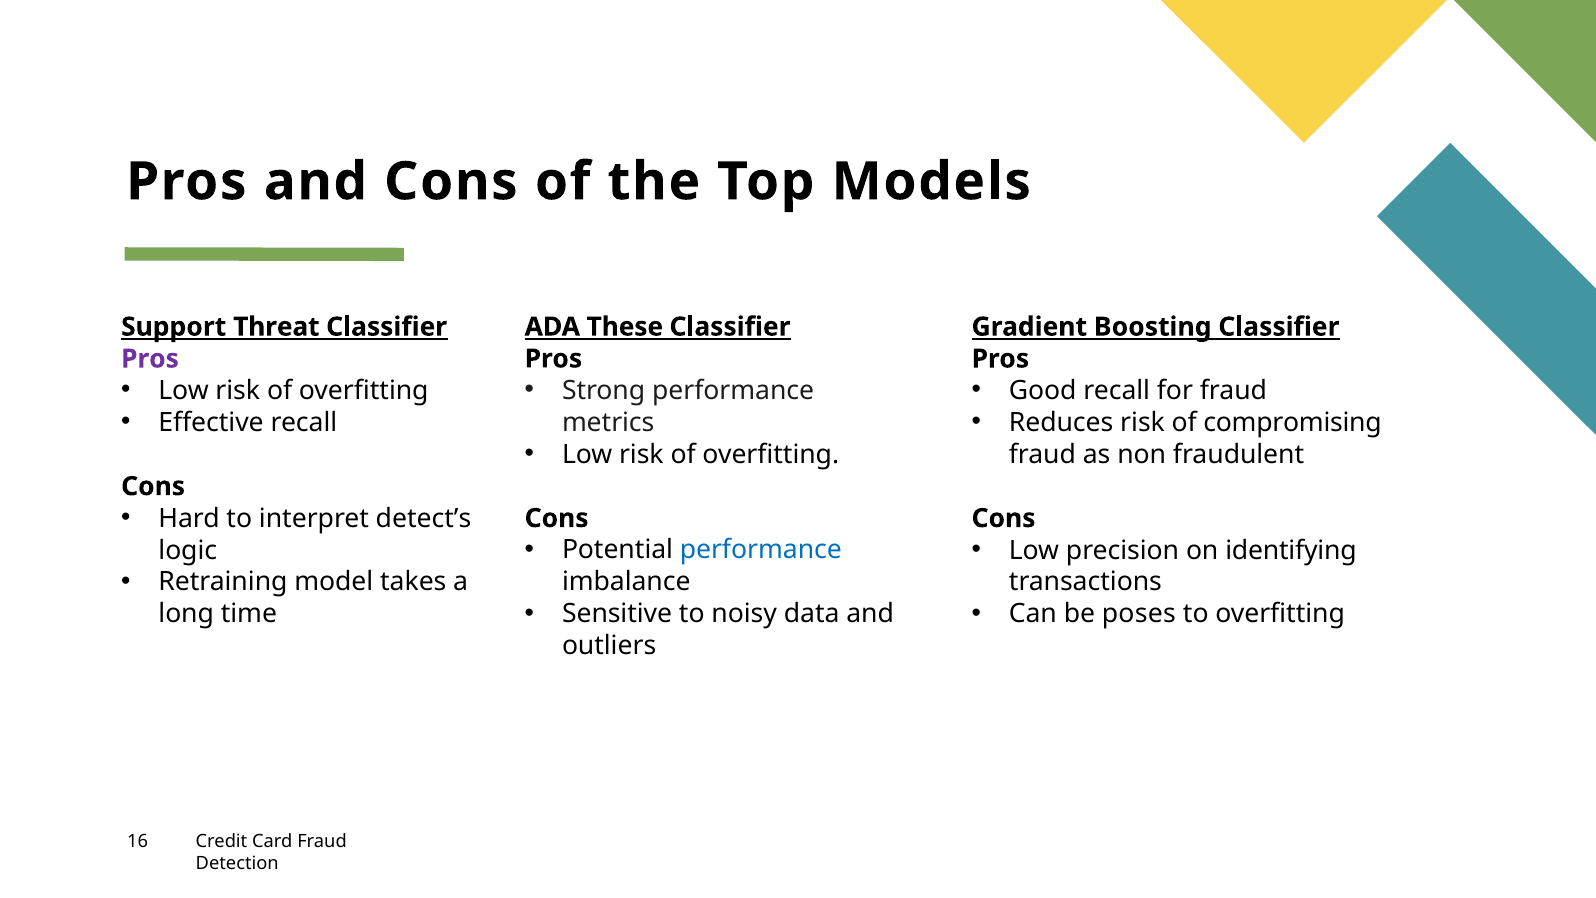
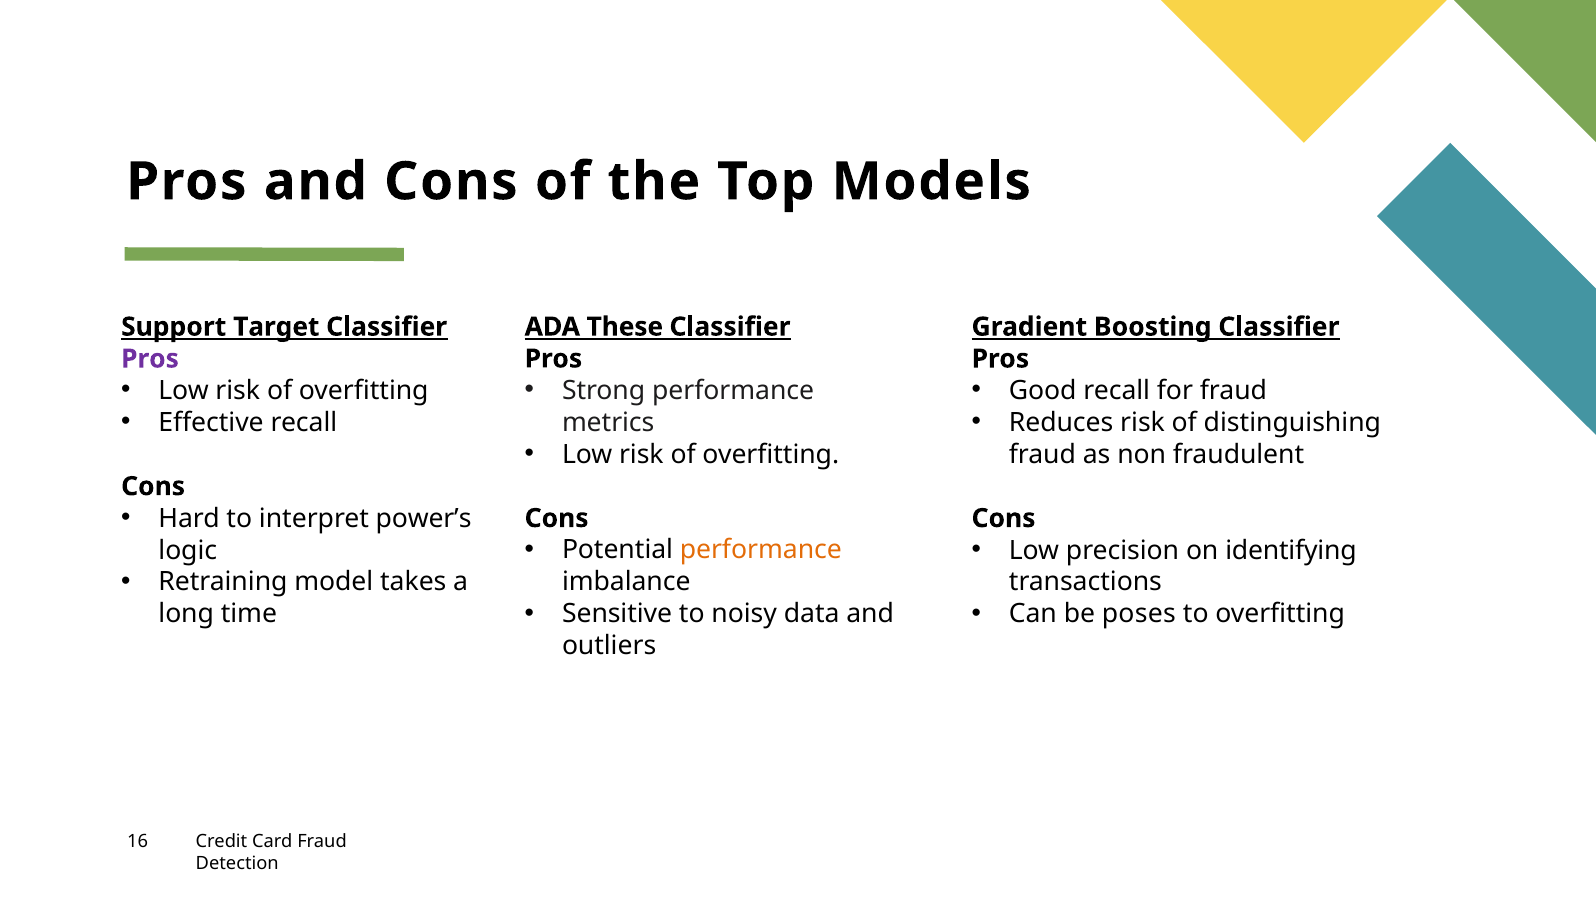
Threat: Threat -> Target
compromising: compromising -> distinguishing
detect’s: detect’s -> power’s
performance at (761, 550) colour: blue -> orange
